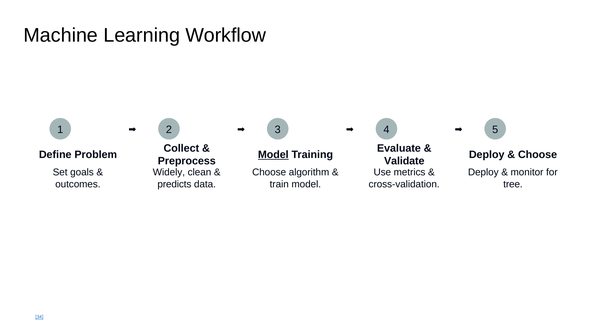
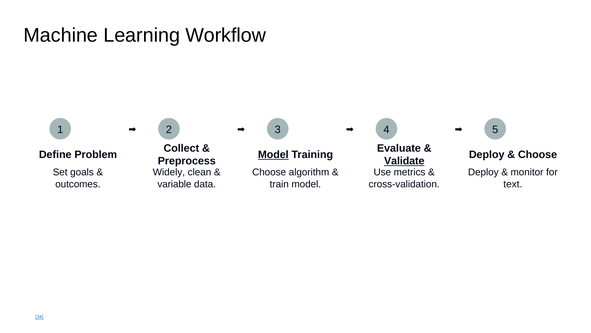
Validate underline: none -> present
predicts: predicts -> variable
tree: tree -> text
